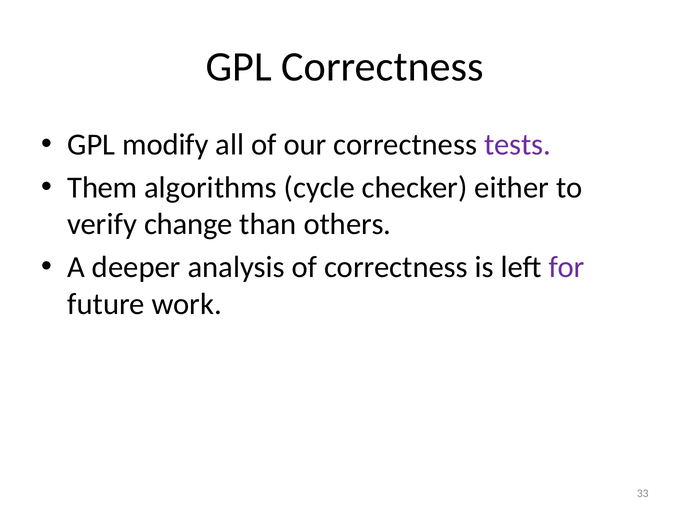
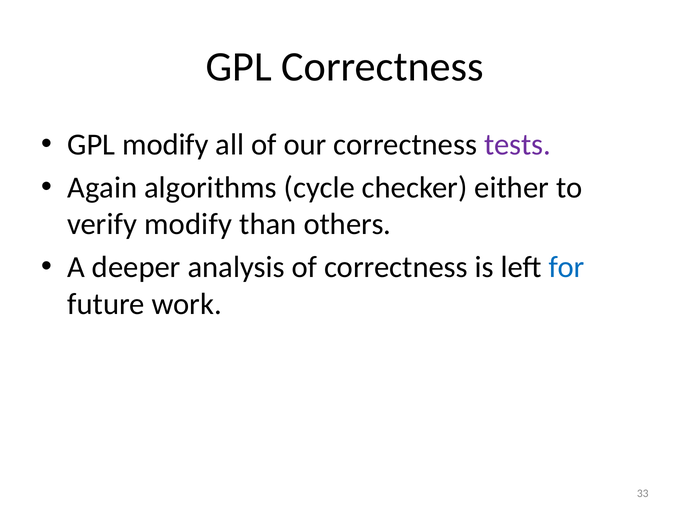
Them: Them -> Again
verify change: change -> modify
for colour: purple -> blue
